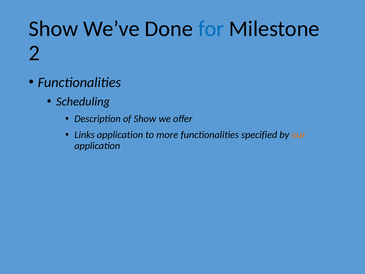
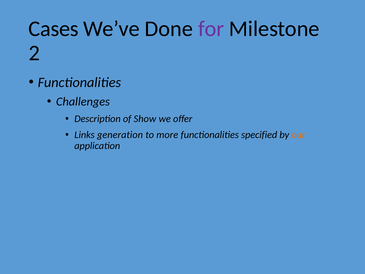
Show at (53, 29): Show -> Cases
for colour: blue -> purple
Scheduling: Scheduling -> Challenges
Links application: application -> generation
